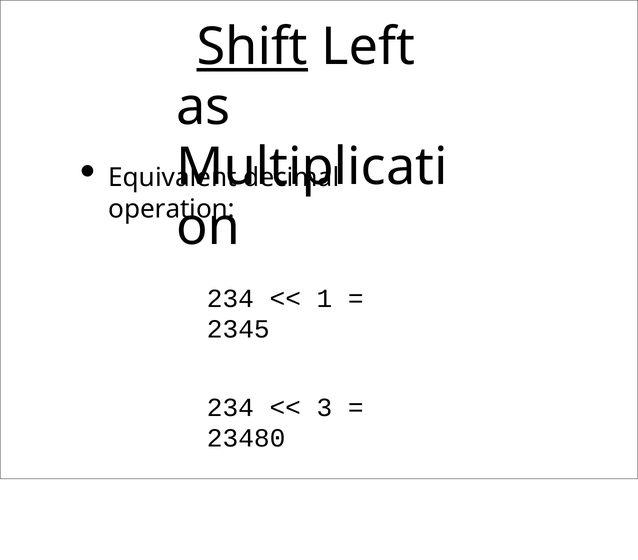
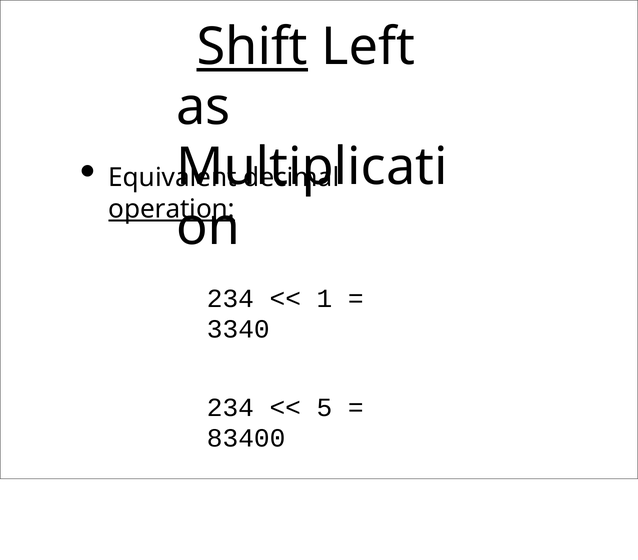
operation underline: none -> present
2345: 2345 -> 3340
3: 3 -> 5
23480: 23480 -> 83400
